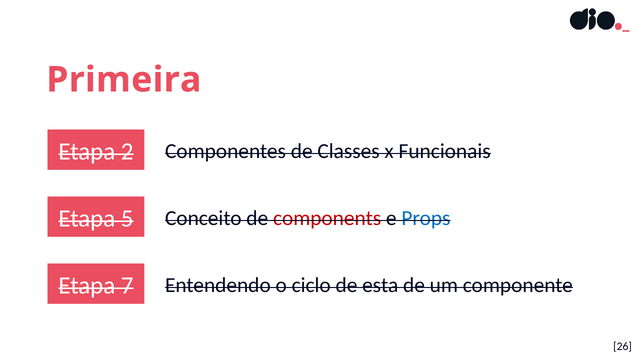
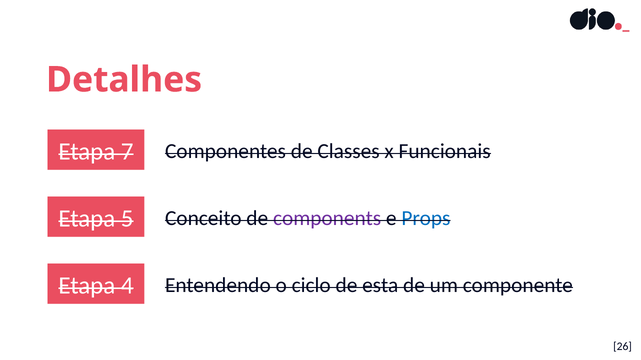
Primeira: Primeira -> Detalhes
2: 2 -> 7
components colour: red -> purple
7: 7 -> 4
